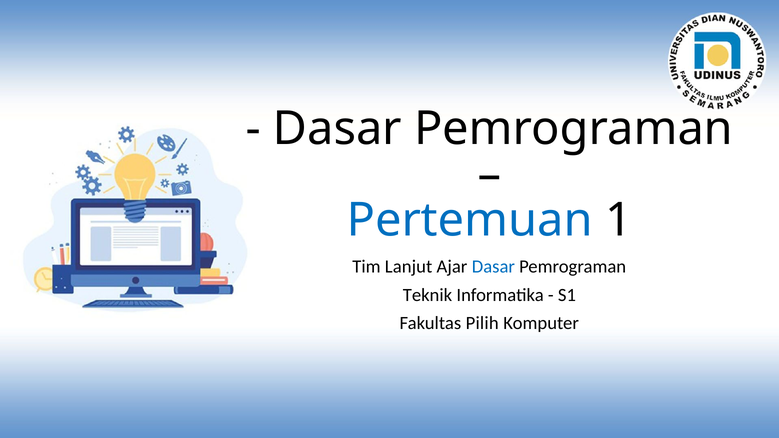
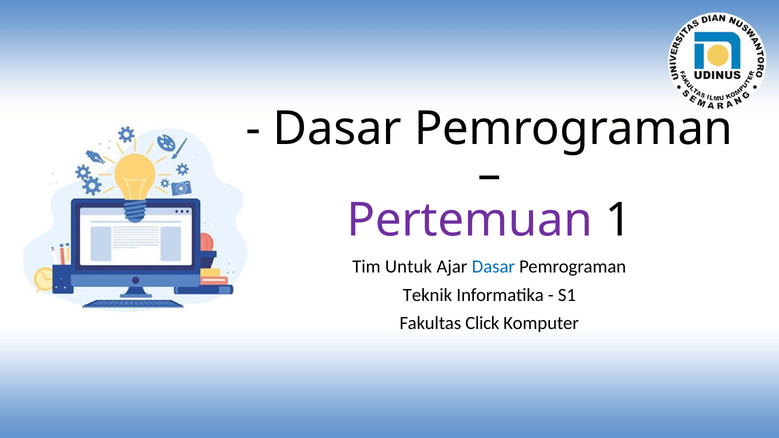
Pertemuan colour: blue -> purple
Lanjut: Lanjut -> Untuk
Pilih: Pilih -> Click
